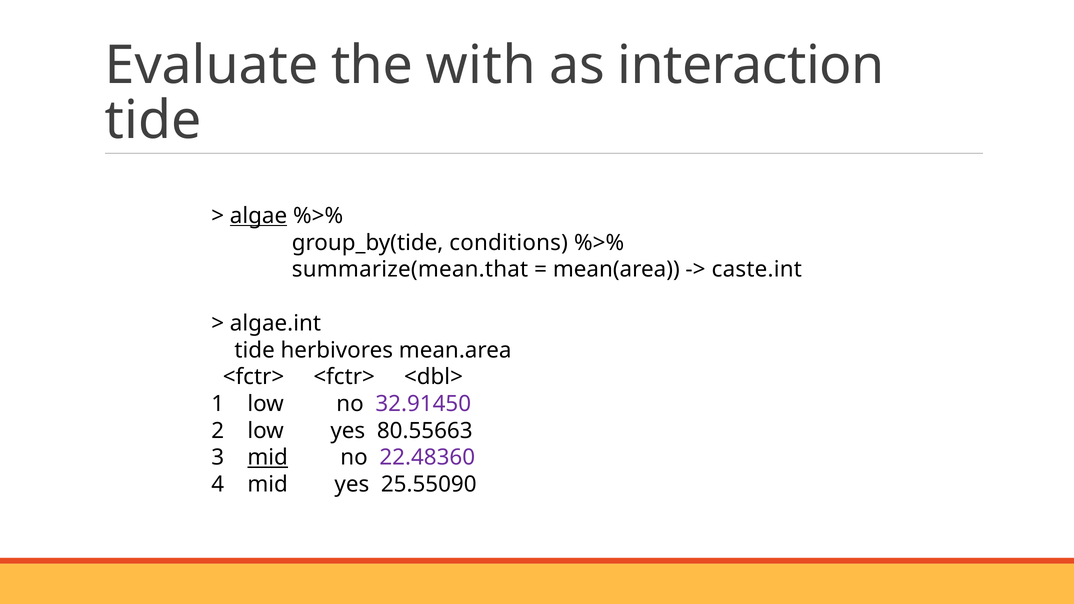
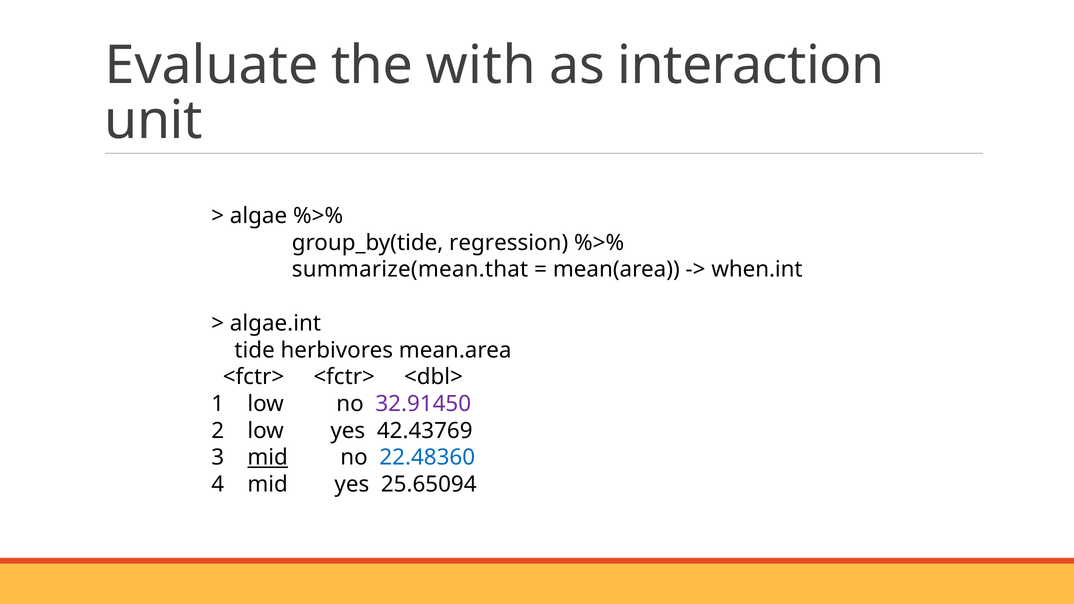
tide at (153, 120): tide -> unit
algae underline: present -> none
conditions: conditions -> regression
caste.int: caste.int -> when.int
80.55663: 80.55663 -> 42.43769
22.48360 colour: purple -> blue
25.55090: 25.55090 -> 25.65094
